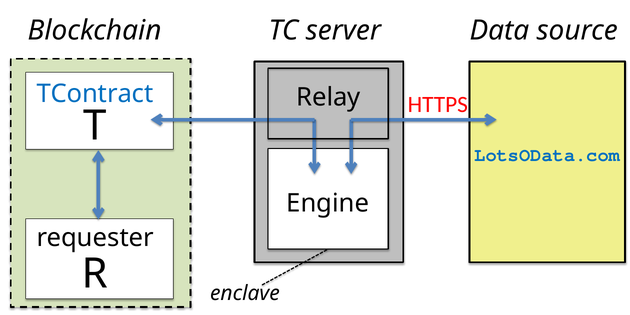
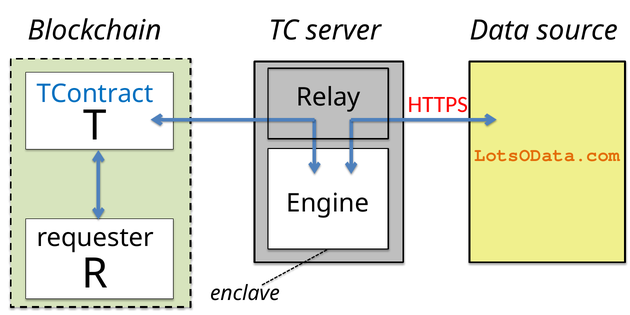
LotsOData.com colour: blue -> orange
